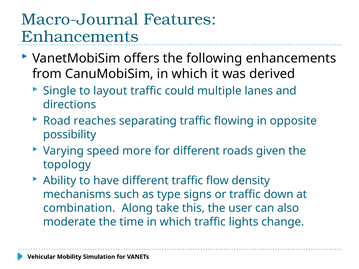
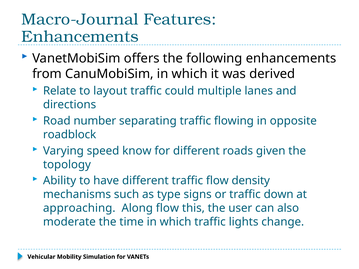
Single: Single -> Relate
reaches: reaches -> number
possibility: possibility -> roadblock
more: more -> know
combination: combination -> approaching
Along take: take -> flow
